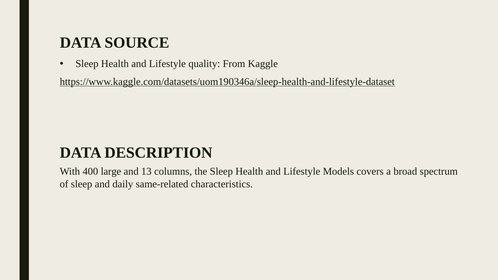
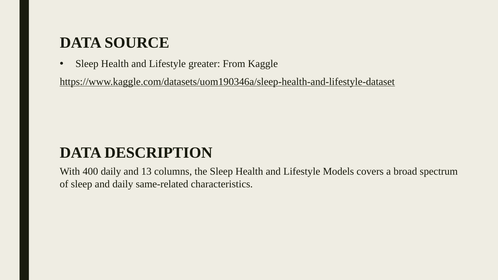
quality: quality -> greater
400 large: large -> daily
